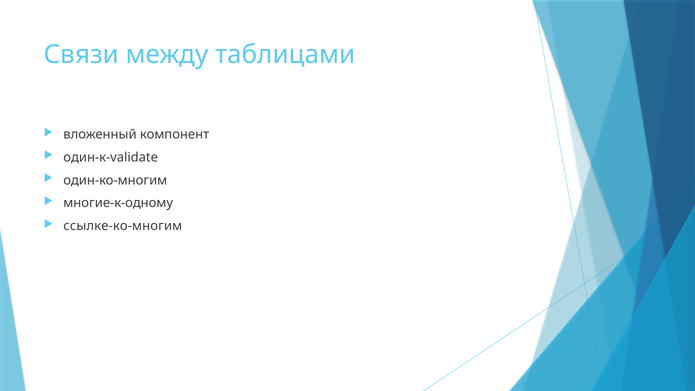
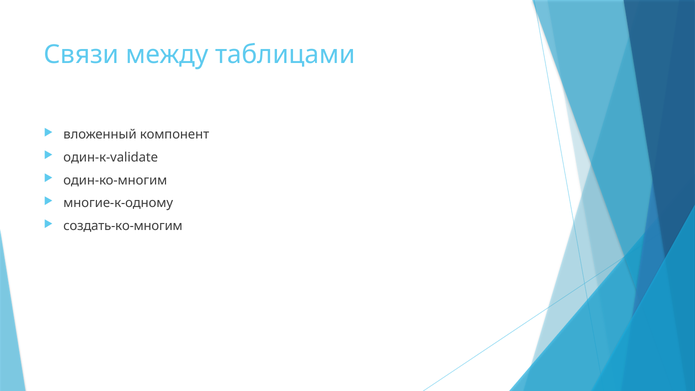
ссылке-ко-многим: ссылке-ко-многим -> создать-ко-многим
